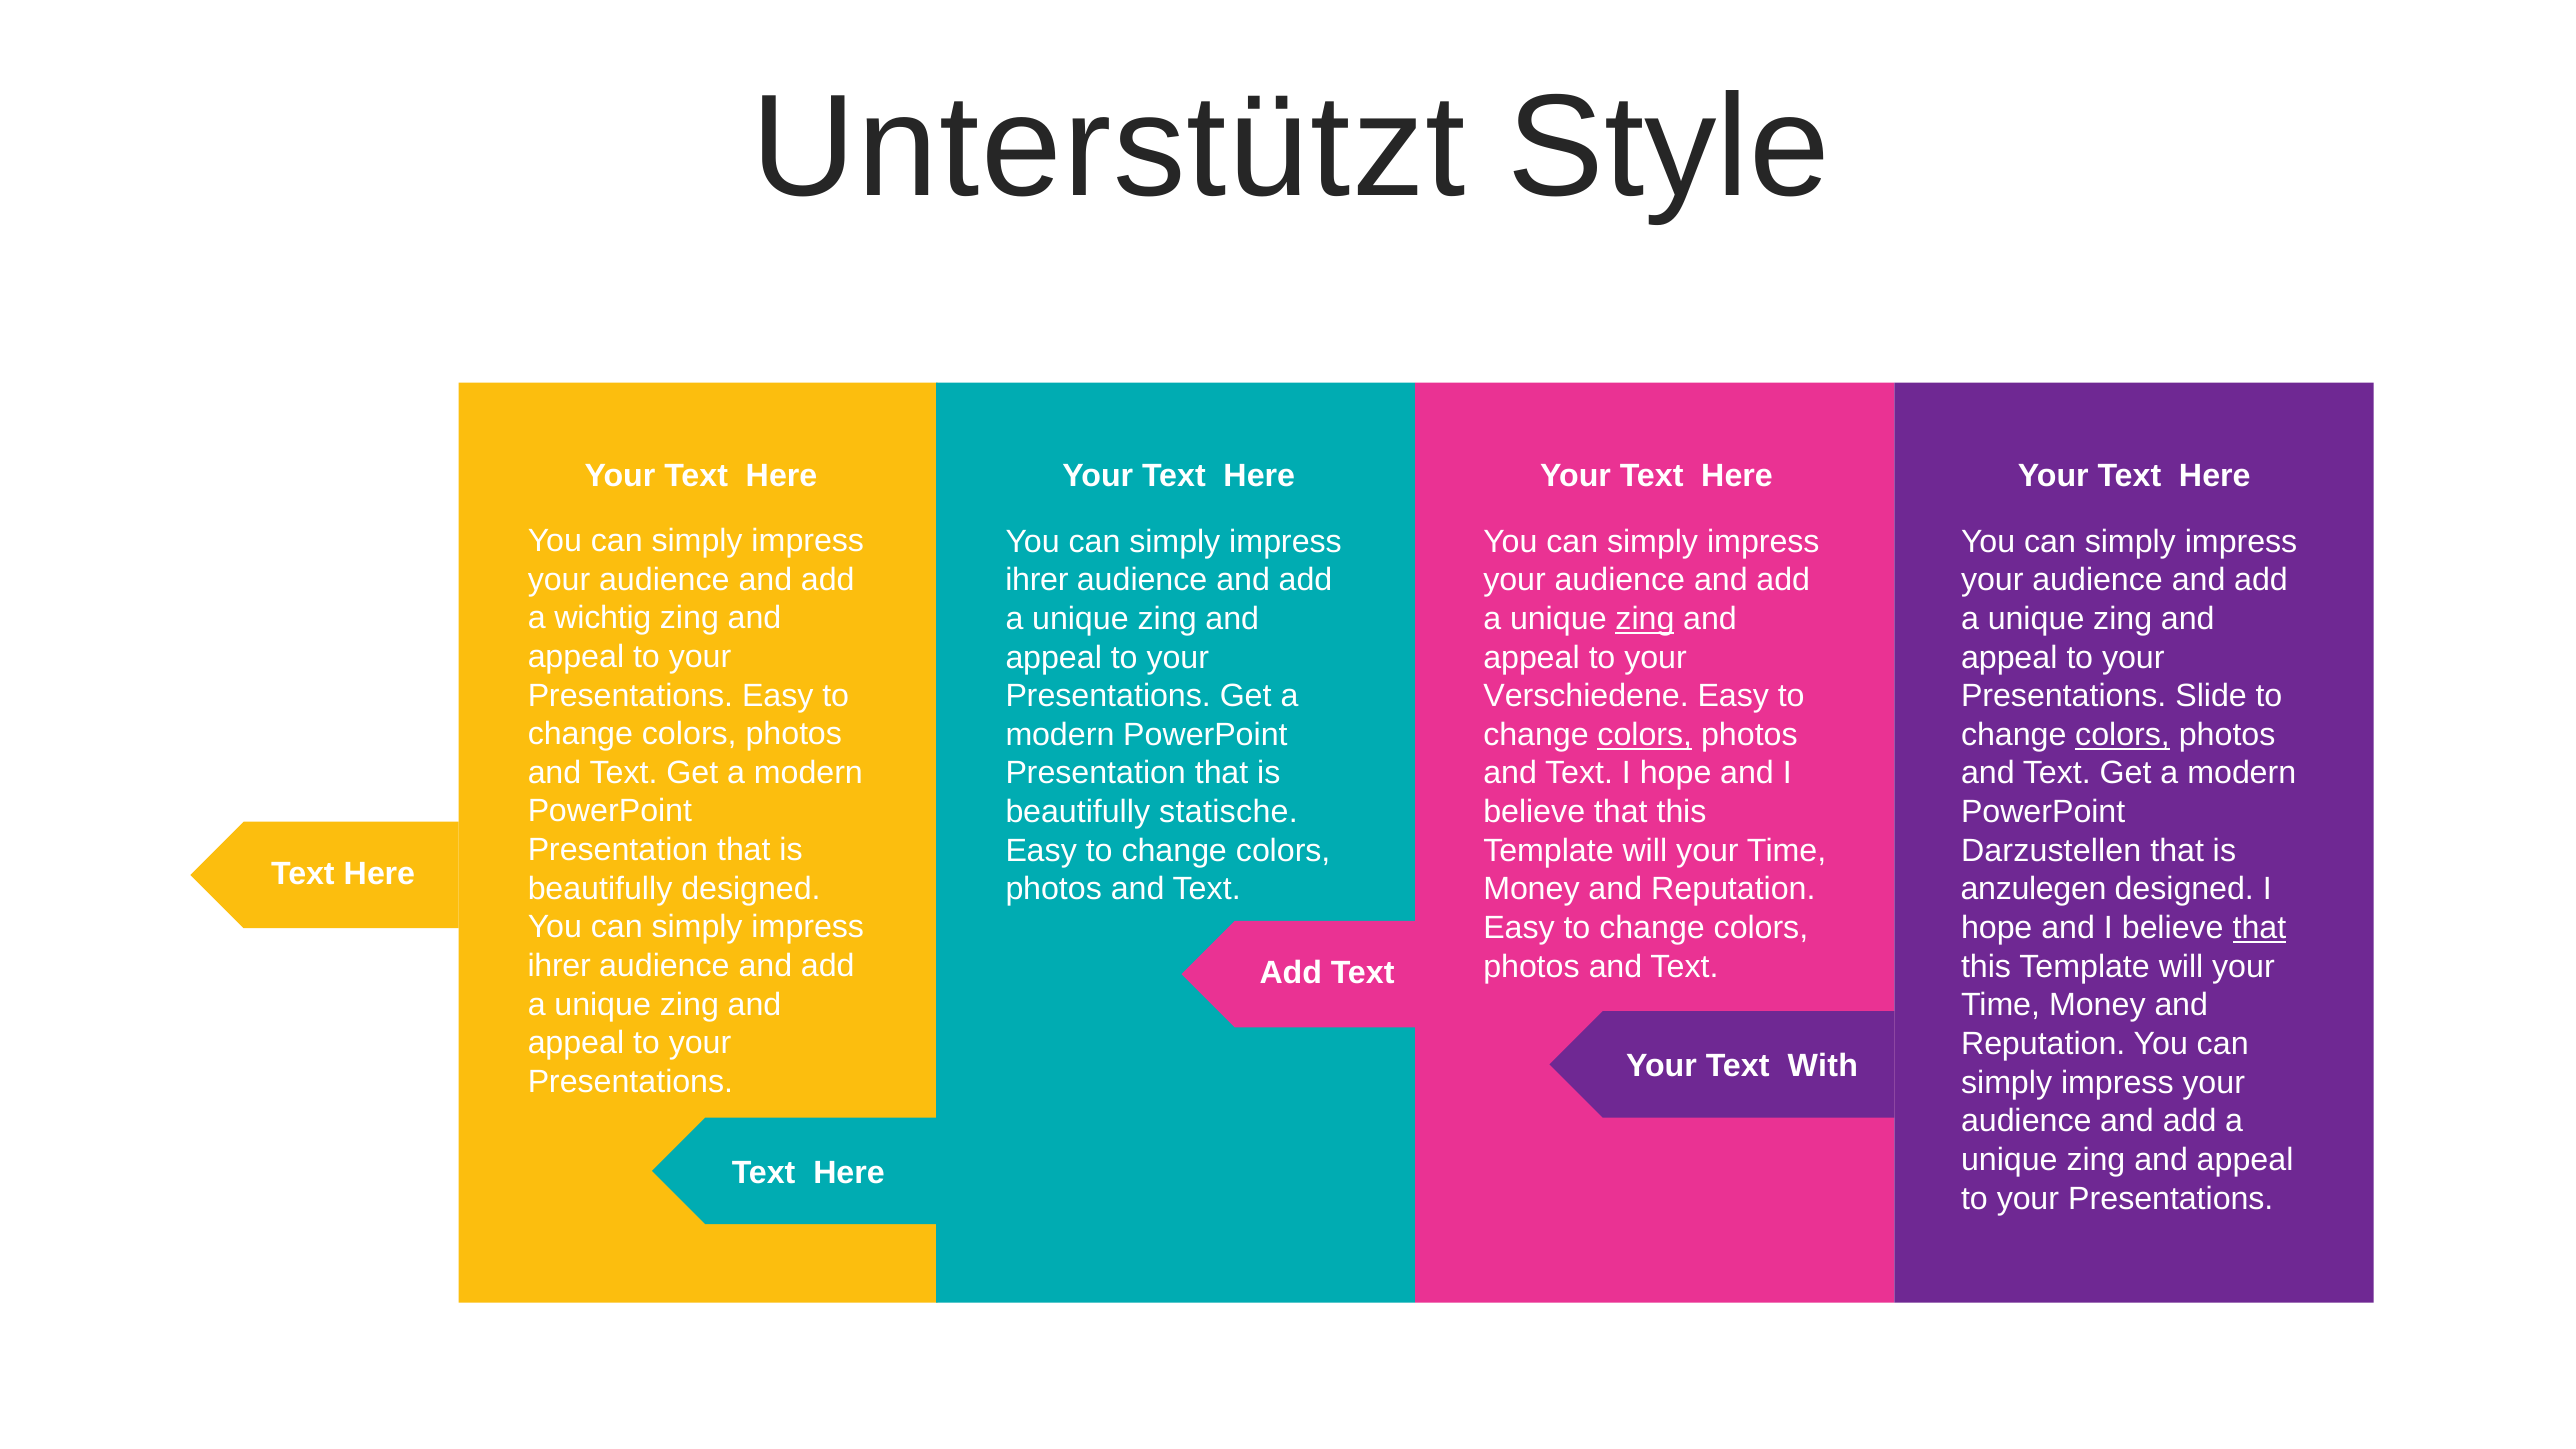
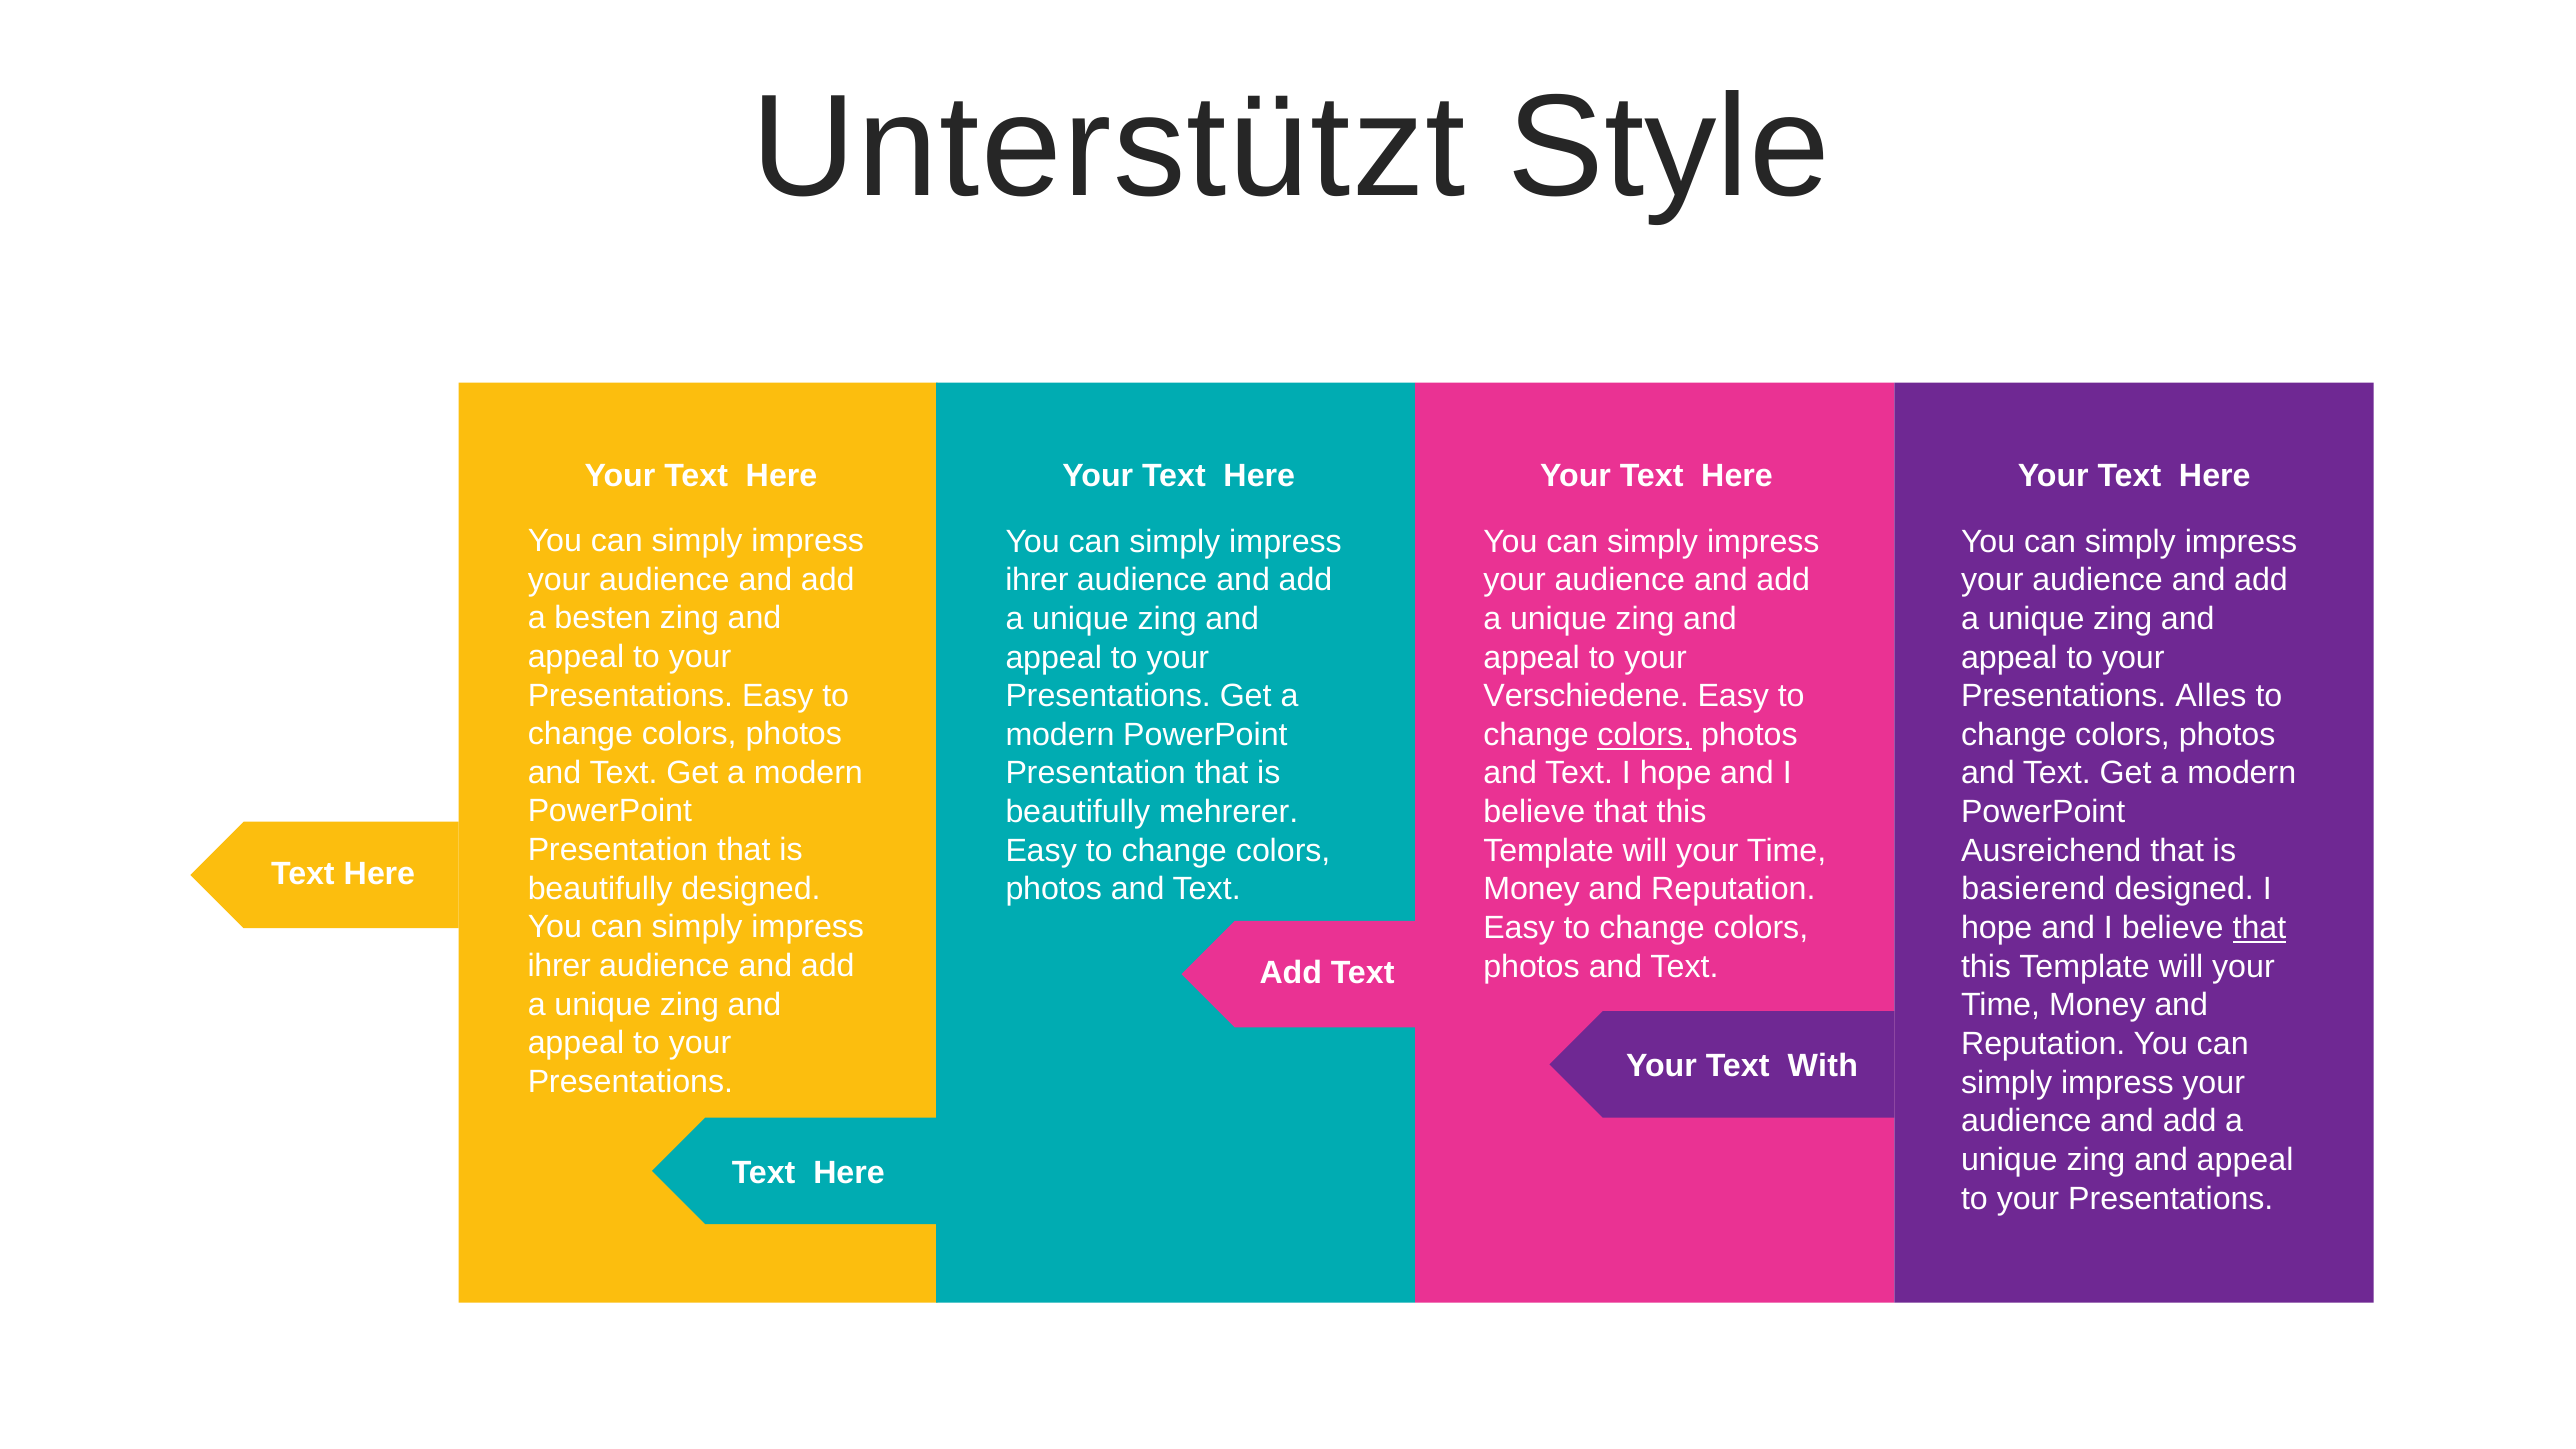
wichtig: wichtig -> besten
zing at (1645, 619) underline: present -> none
Slide: Slide -> Alles
colors at (2123, 735) underline: present -> none
statische: statische -> mehrerer
Darzustellen: Darzustellen -> Ausreichend
anzulegen: anzulegen -> basierend
